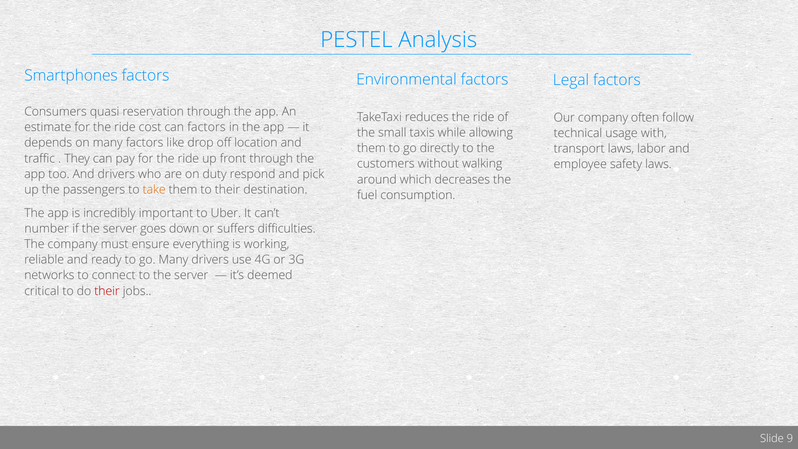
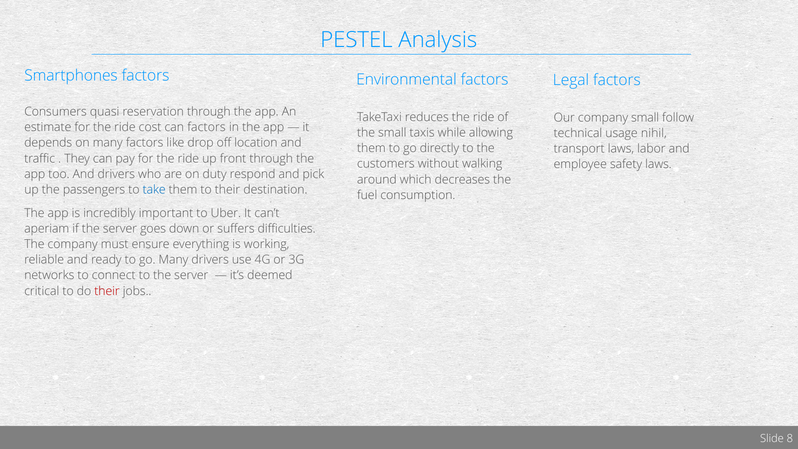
company often: often -> small
with: with -> nihil
take colour: orange -> blue
number: number -> aperiam
9: 9 -> 8
